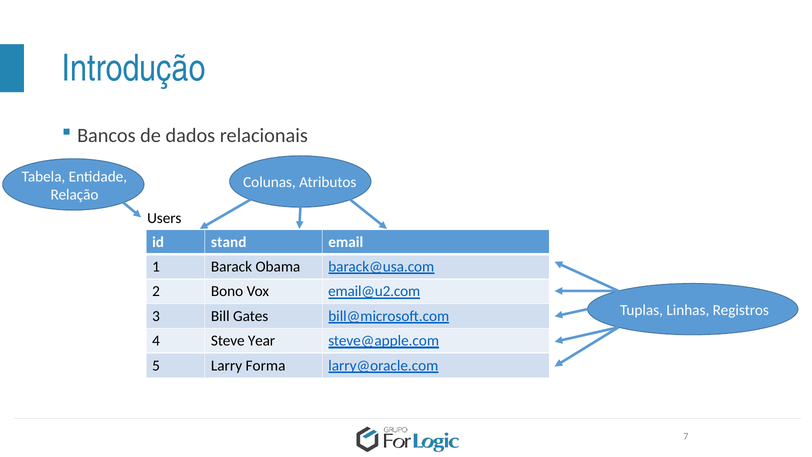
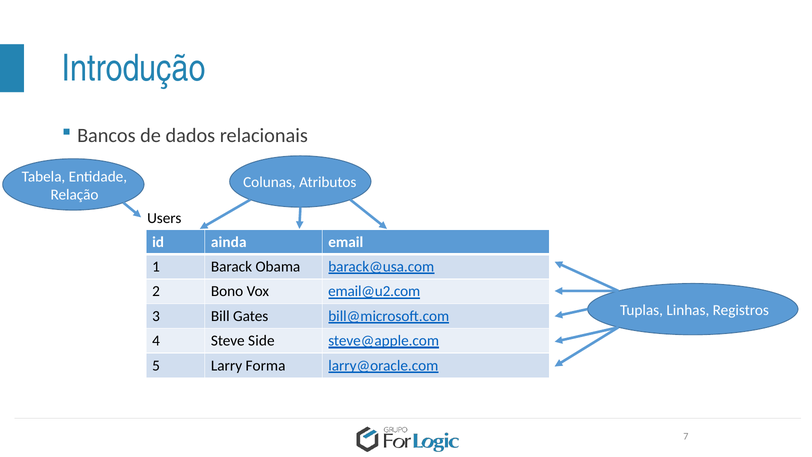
stand: stand -> ainda
Year: Year -> Side
